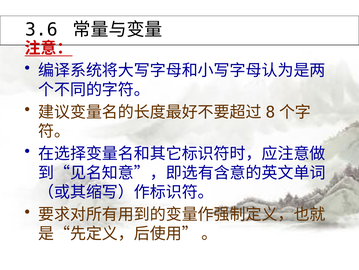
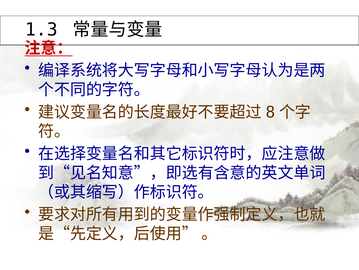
3.6: 3.6 -> 1.3
